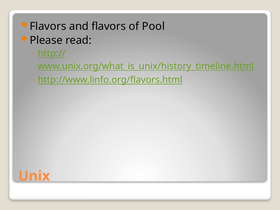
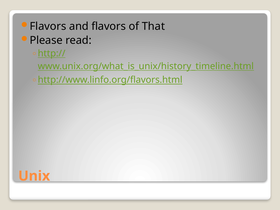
Pool: Pool -> That
